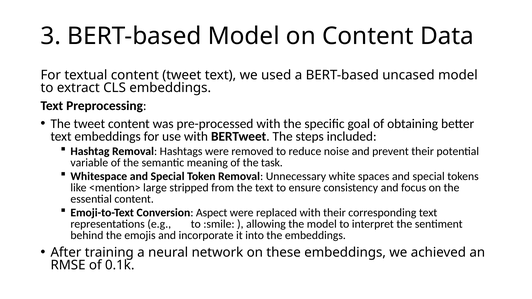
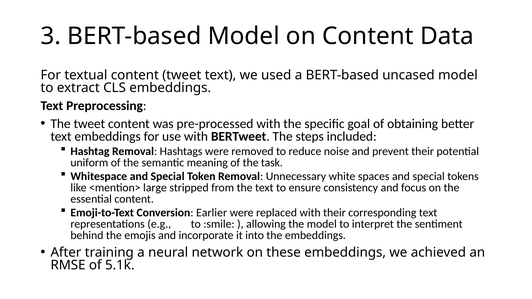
variable: variable -> uniform
Aspect: Aspect -> Earlier
0.1k: 0.1k -> 5.1k
